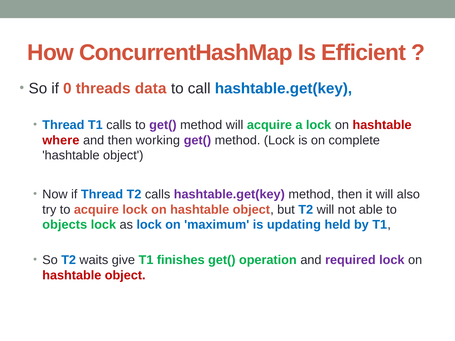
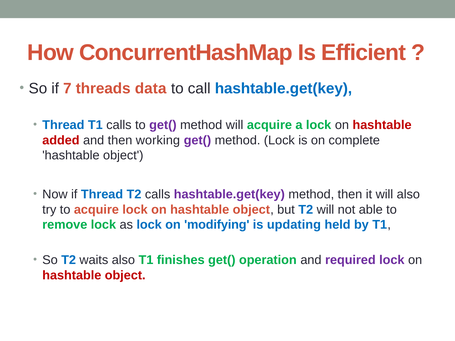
0: 0 -> 7
where: where -> added
objects: objects -> remove
maximum: maximum -> modifying
waits give: give -> also
